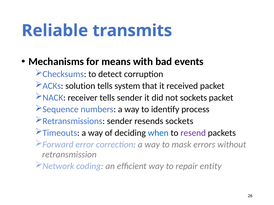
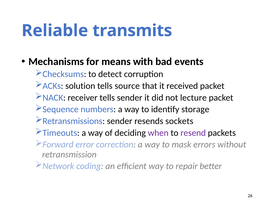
system: system -> source
not sockets: sockets -> lecture
process: process -> storage
when colour: blue -> purple
entity: entity -> better
